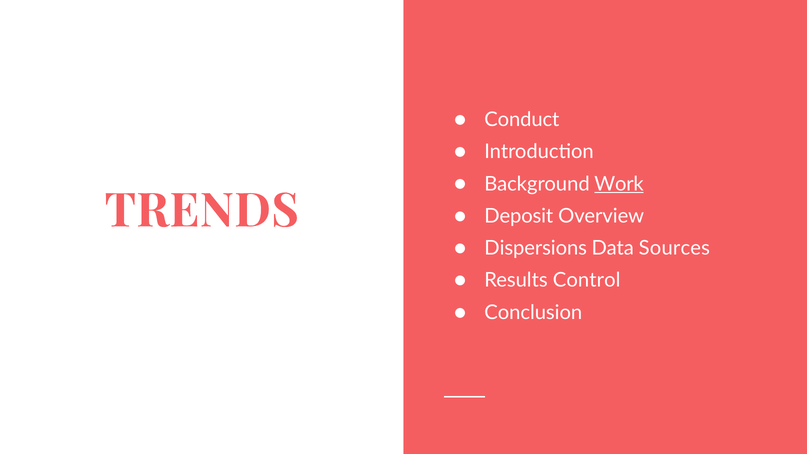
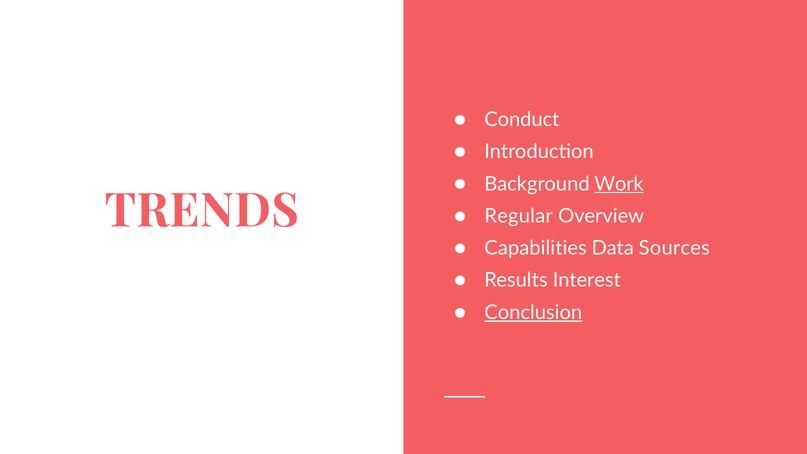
Deposit: Deposit -> Regular
Dispersions: Dispersions -> Capabilities
Control: Control -> Interest
Conclusion underline: none -> present
